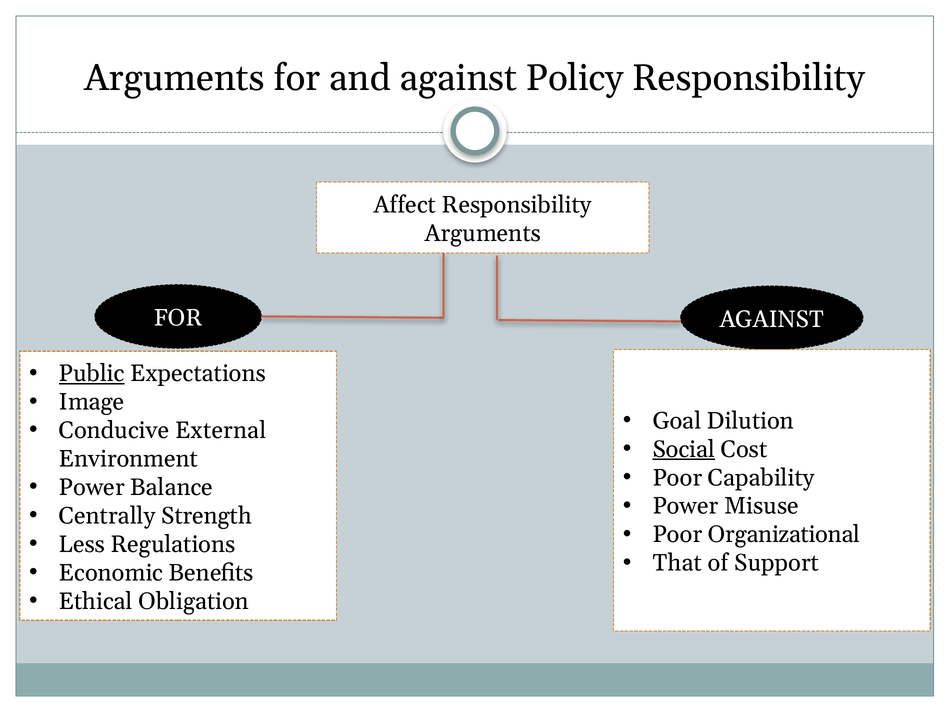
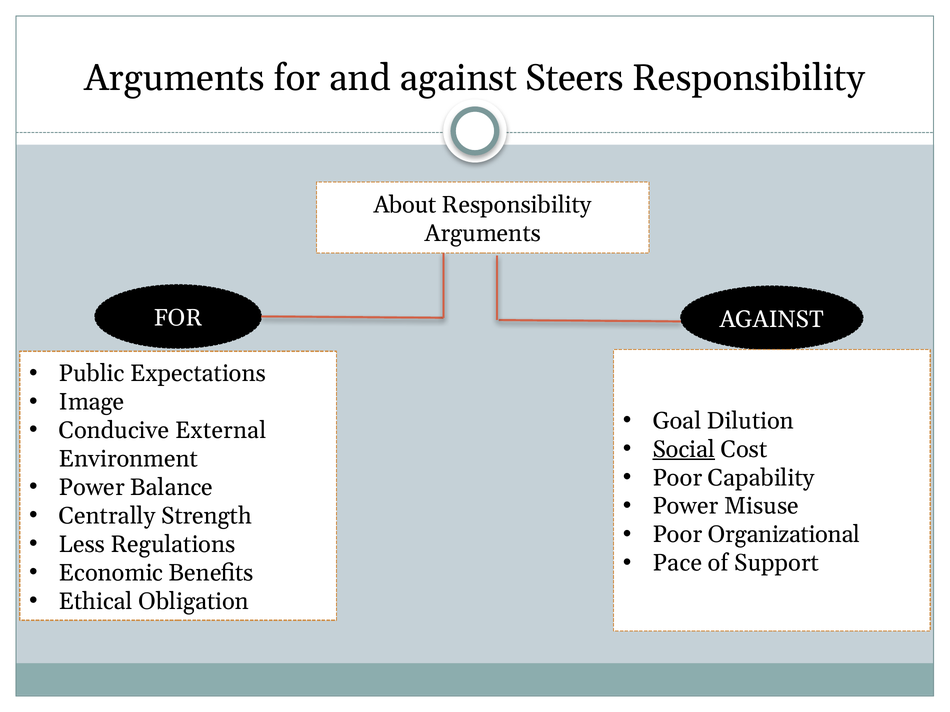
Policy: Policy -> Steers
Affect: Affect -> About
Public underline: present -> none
That: That -> Pace
